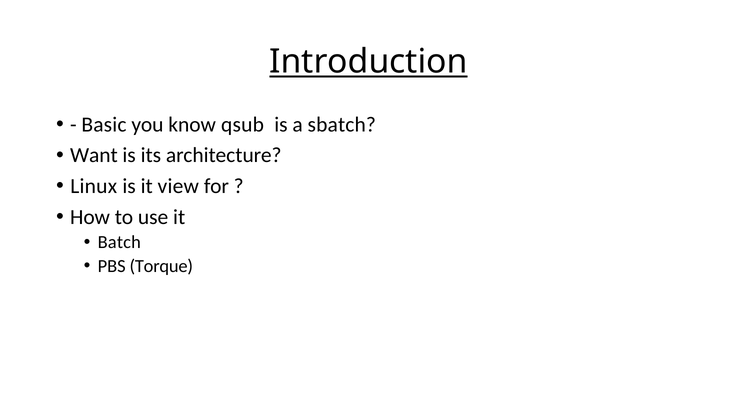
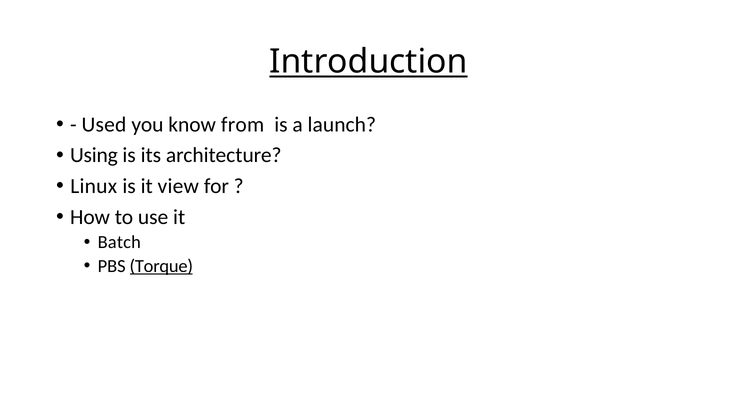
Basic: Basic -> Used
qsub: qsub -> from
sbatch: sbatch -> launch
Want: Want -> Using
Torque underline: none -> present
